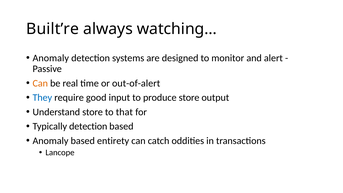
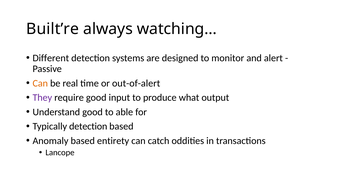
Anomaly at (51, 58): Anomaly -> Different
They colour: blue -> purple
produce store: store -> what
Understand store: store -> good
that: that -> able
